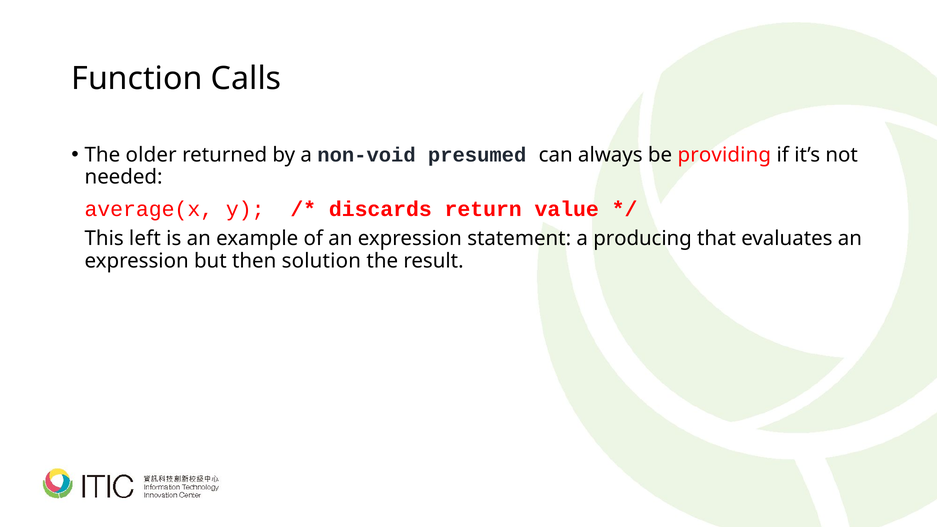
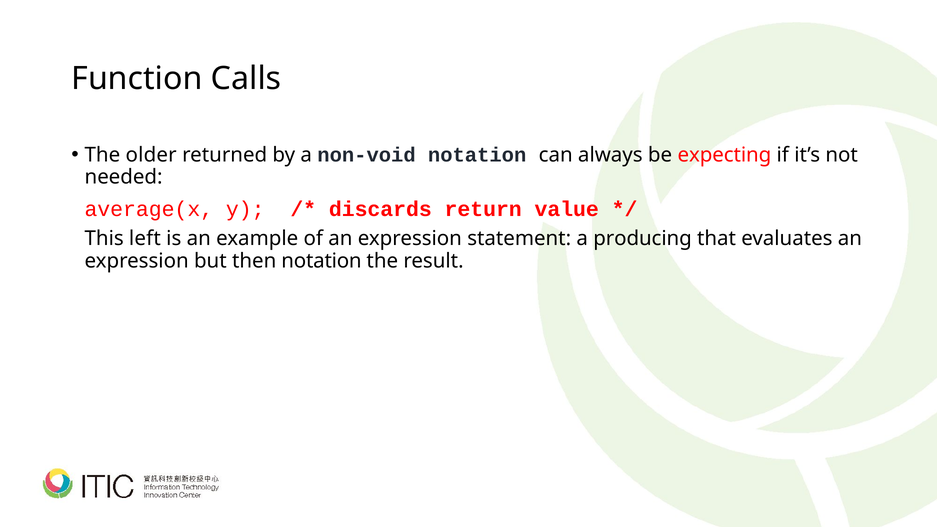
non-void presumed: presumed -> notation
providing: providing -> expecting
then solution: solution -> notation
